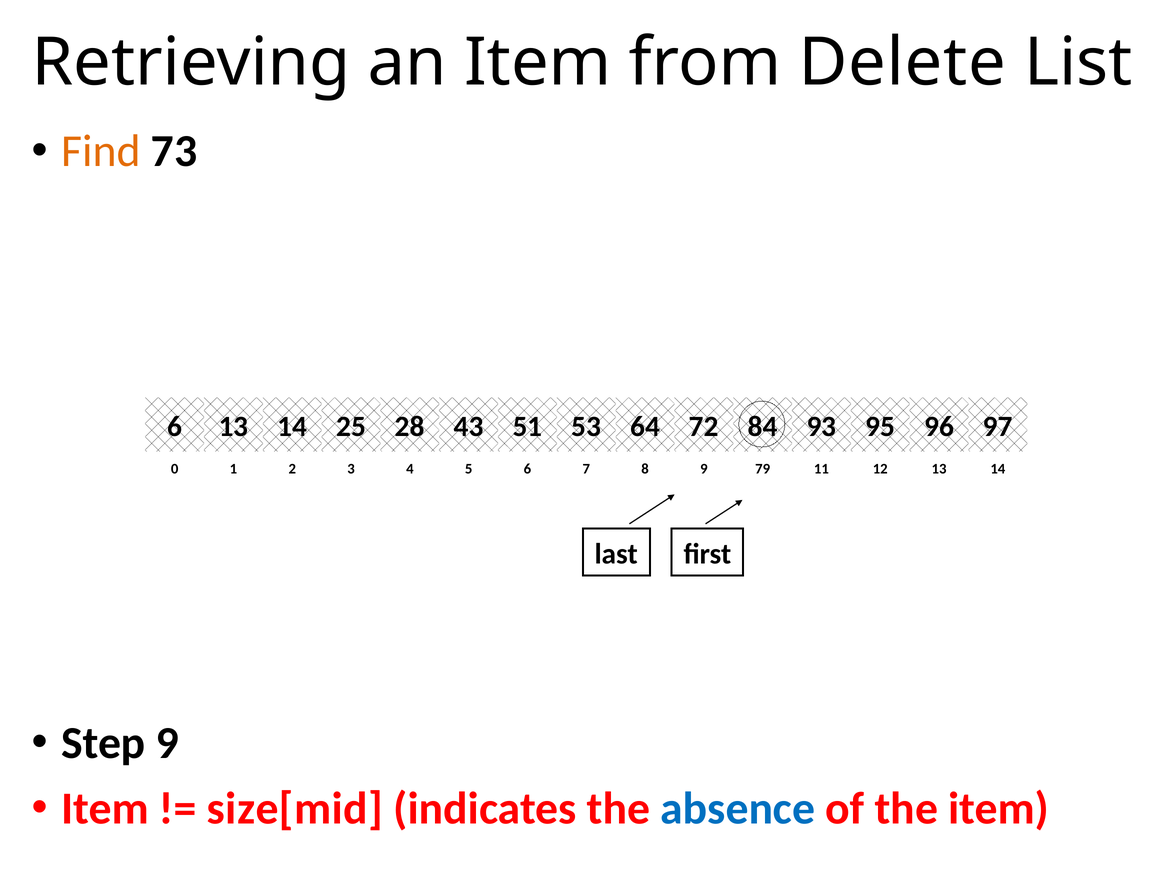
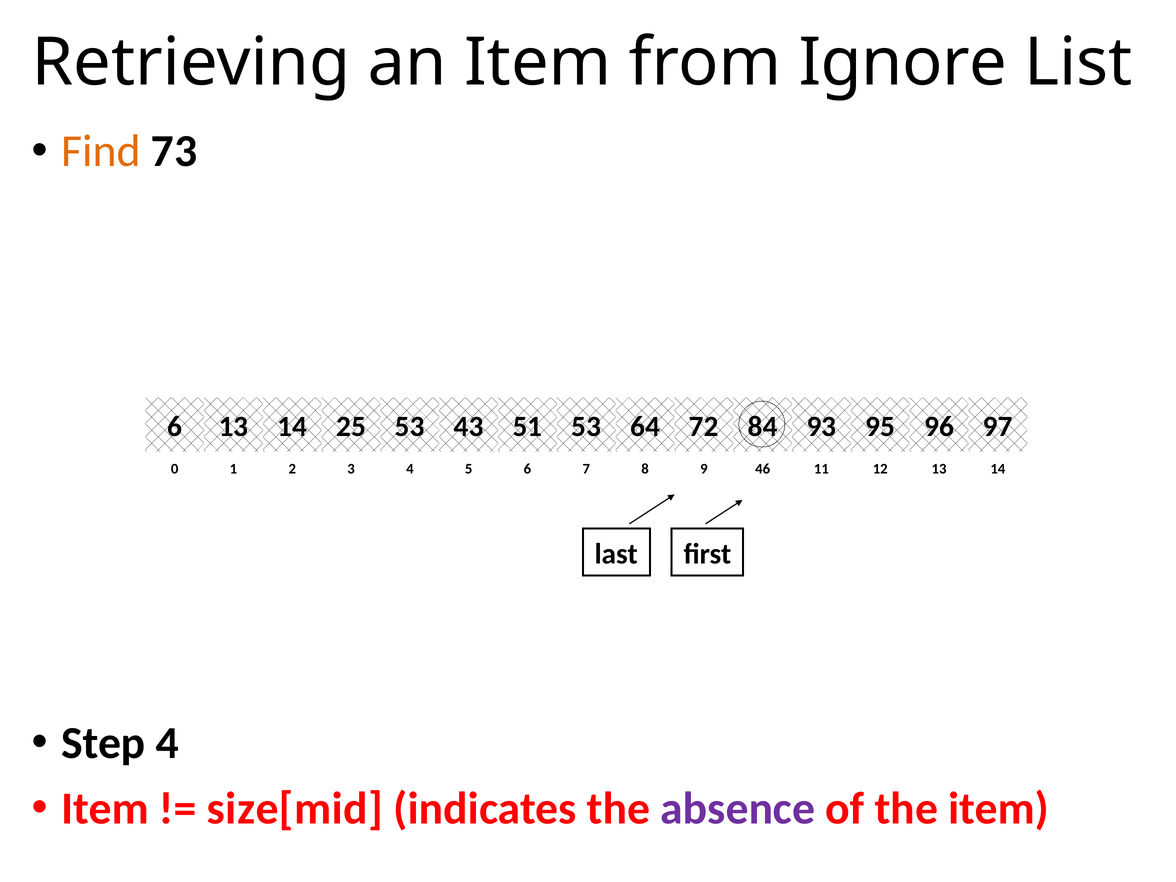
Delete: Delete -> Ignore
25 28: 28 -> 53
79: 79 -> 46
Step 9: 9 -> 4
absence colour: blue -> purple
